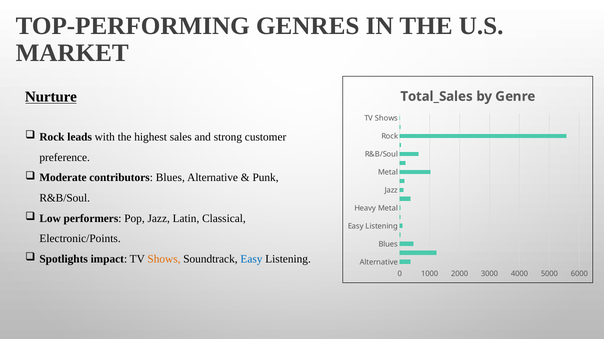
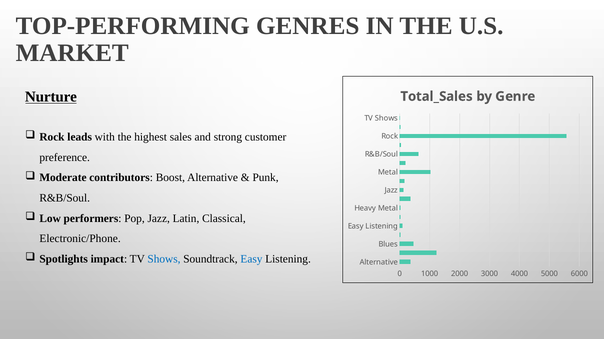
contributors Blues: Blues -> Boost
Electronic/Points: Electronic/Points -> Electronic/Phone
Shows at (164, 260) colour: orange -> blue
